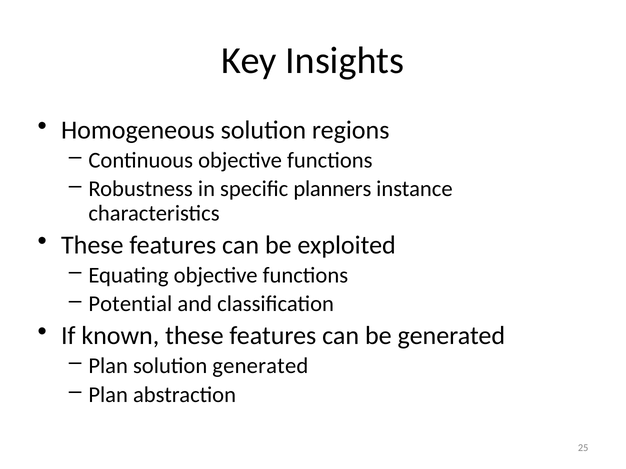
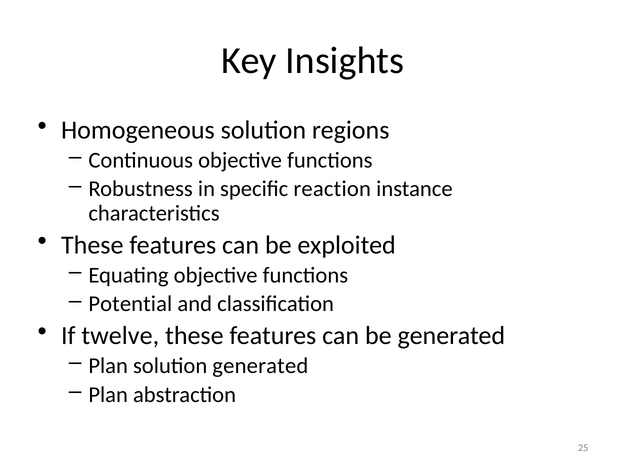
planners: planners -> reaction
known: known -> twelve
